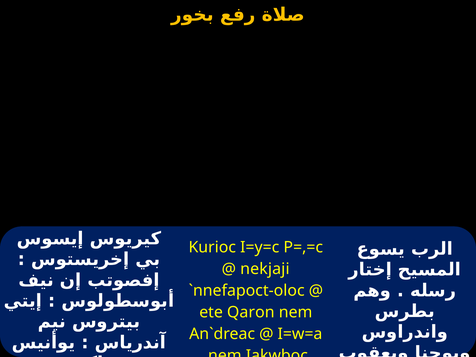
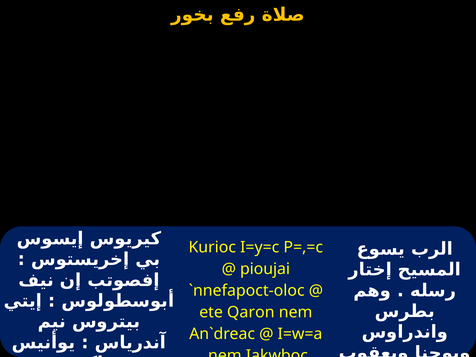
nekjaji: nekjaji -> pioujai
